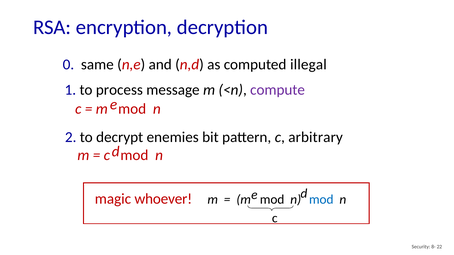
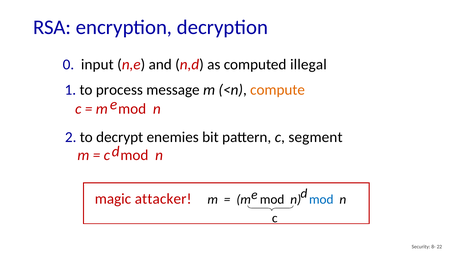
same: same -> input
compute colour: purple -> orange
arbitrary: arbitrary -> segment
whoever: whoever -> attacker
